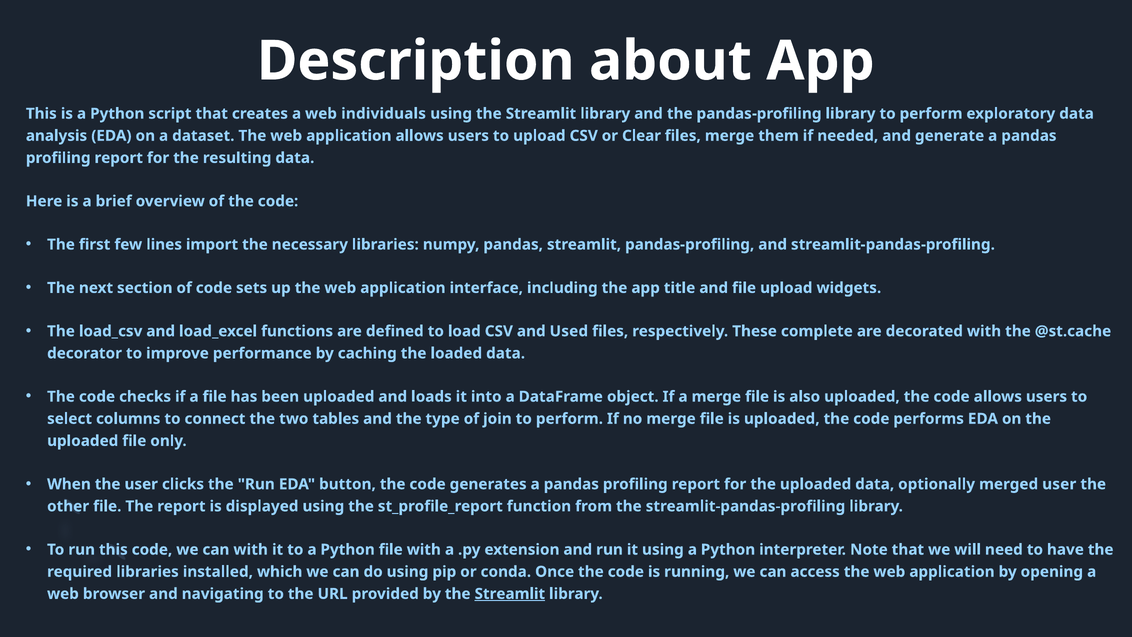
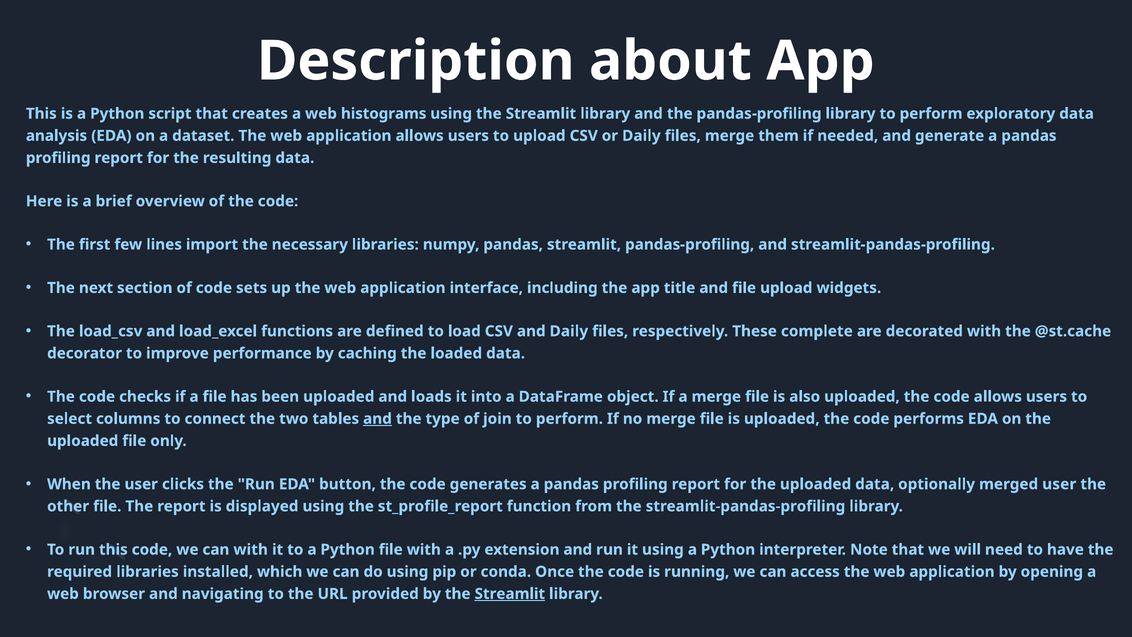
individuals: individuals -> histograms
or Clear: Clear -> Daily
and Used: Used -> Daily
and at (377, 419) underline: none -> present
